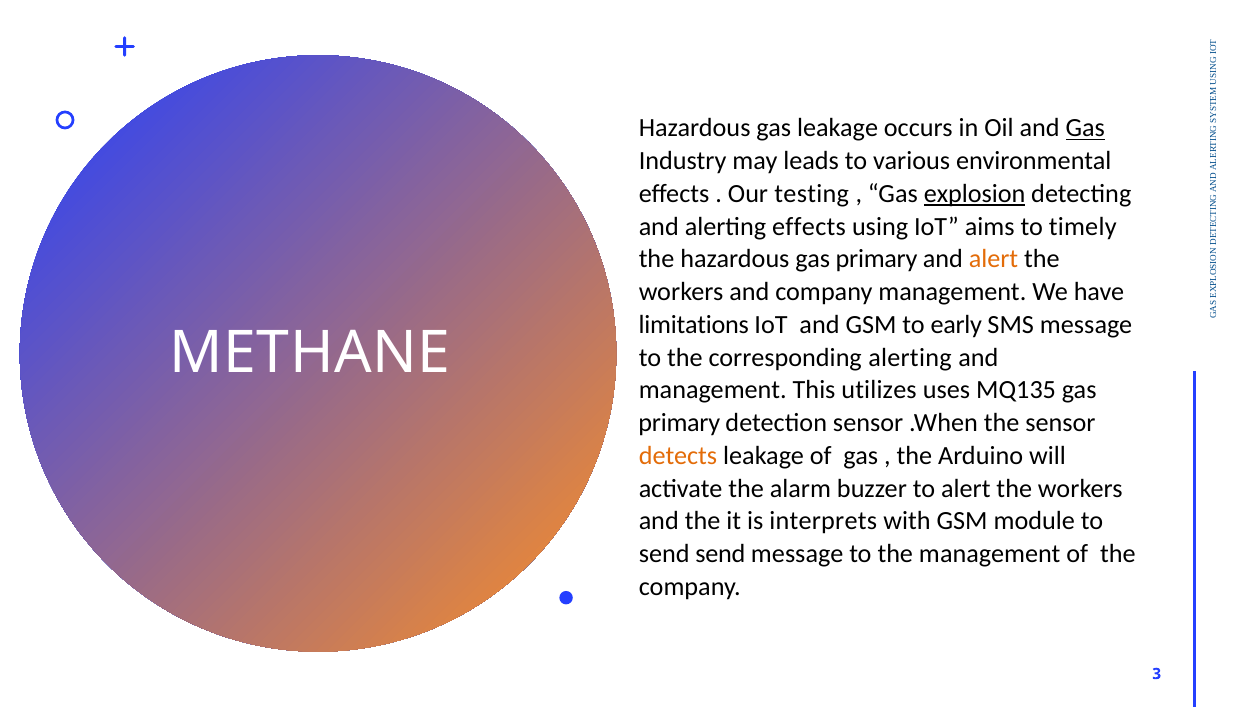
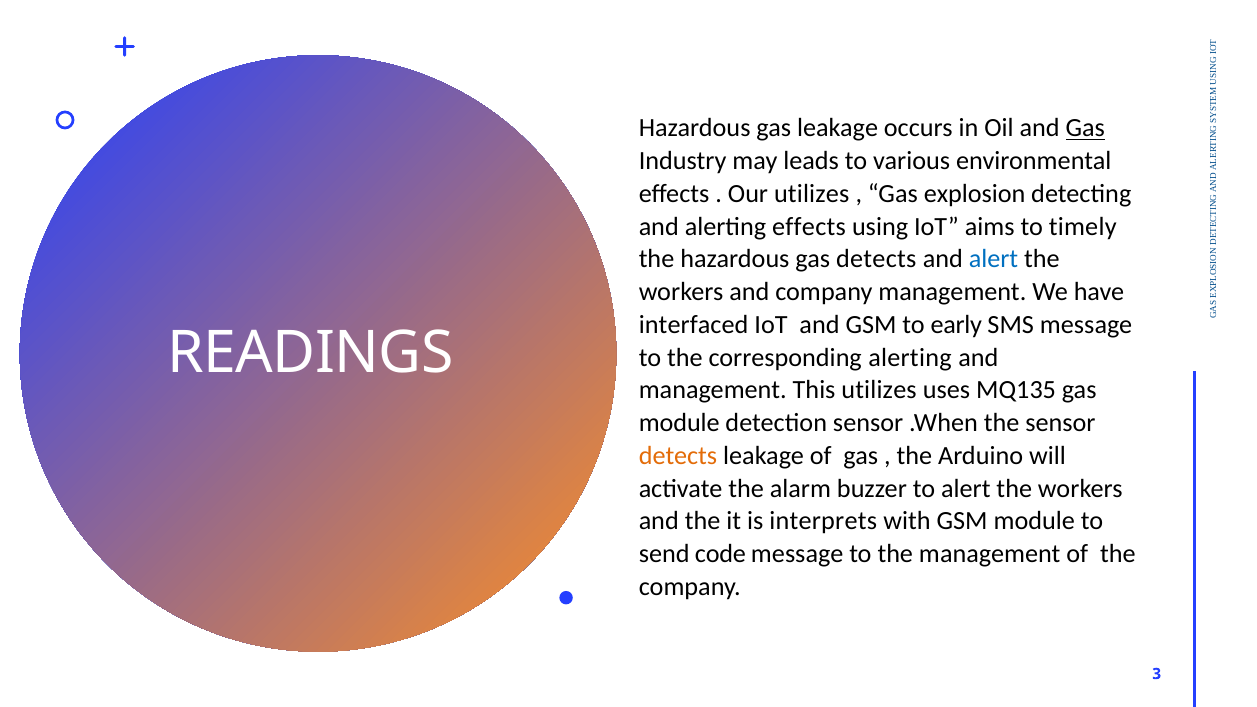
Our testing: testing -> utilizes
explosion underline: present -> none
hazardous gas primary: primary -> detects
alert at (993, 259) colour: orange -> blue
limitations: limitations -> interfaced
METHANE: METHANE -> READINGS
primary at (679, 423): primary -> module
send send: send -> code
